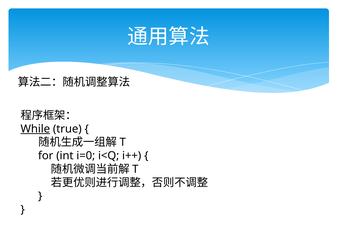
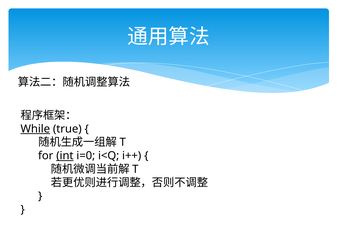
int underline: none -> present
